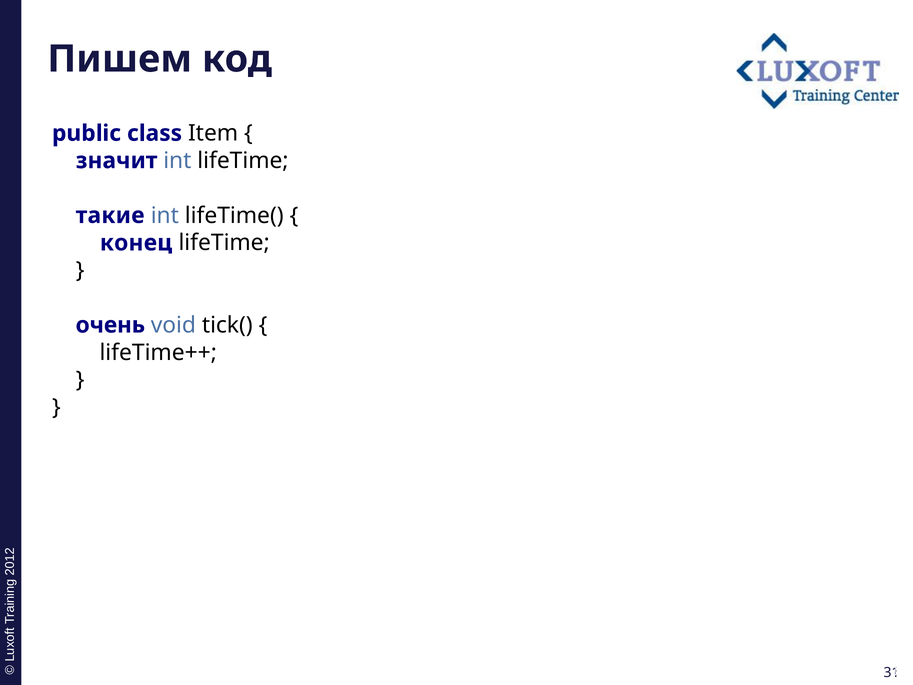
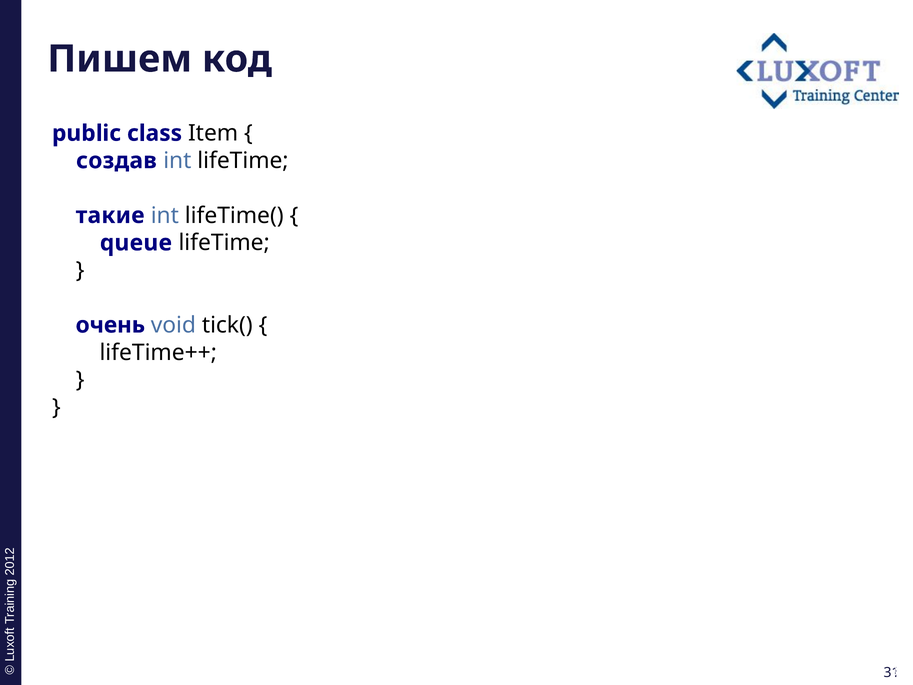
значит: значит -> создав
конец: конец -> queue
